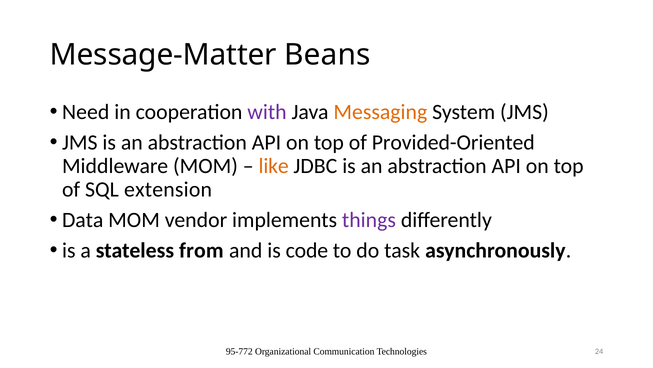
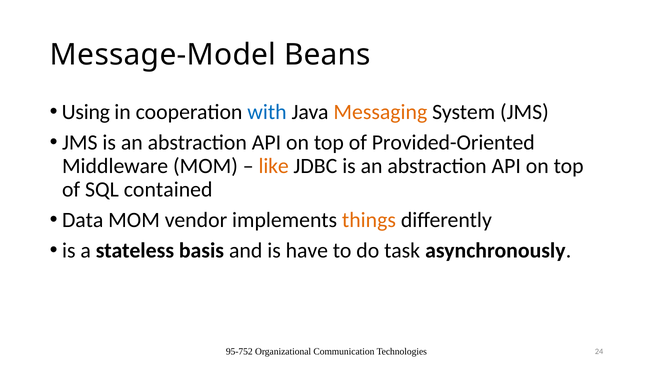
Message-Matter: Message-Matter -> Message-Model
Need: Need -> Using
with colour: purple -> blue
extension: extension -> contained
things colour: purple -> orange
from: from -> basis
code: code -> have
95-772: 95-772 -> 95-752
